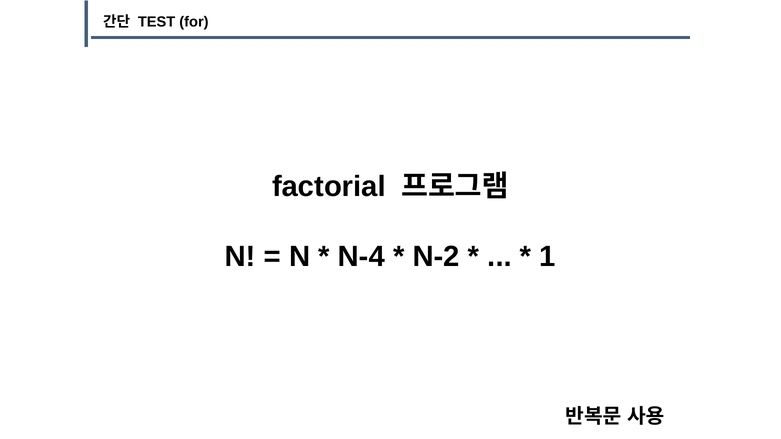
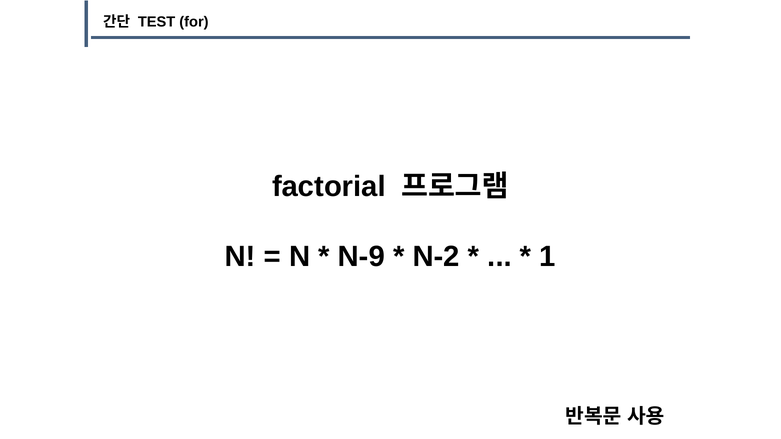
N-4: N-4 -> N-9
